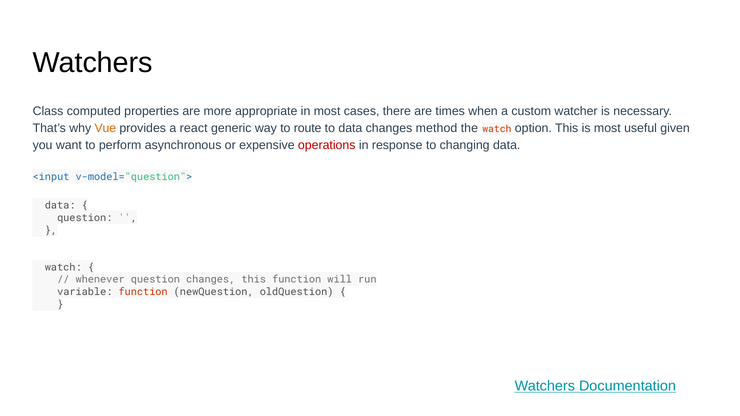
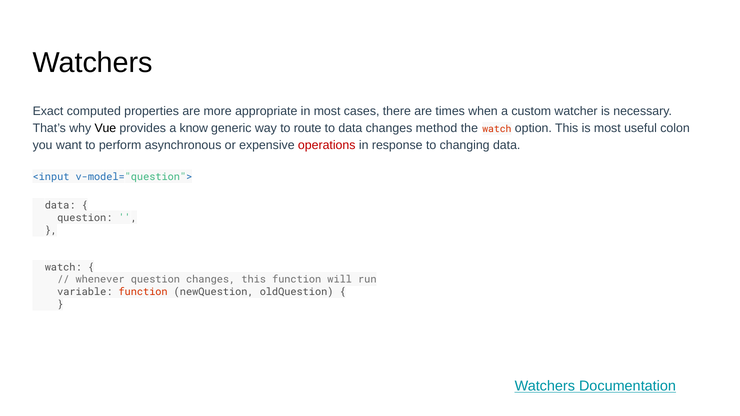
Class: Class -> Exact
Vue colour: orange -> black
react: react -> know
given: given -> colon
